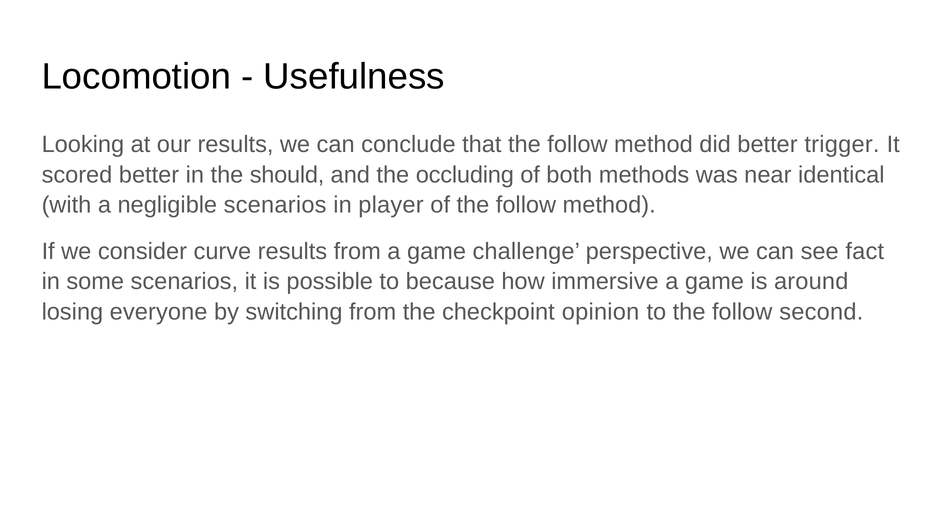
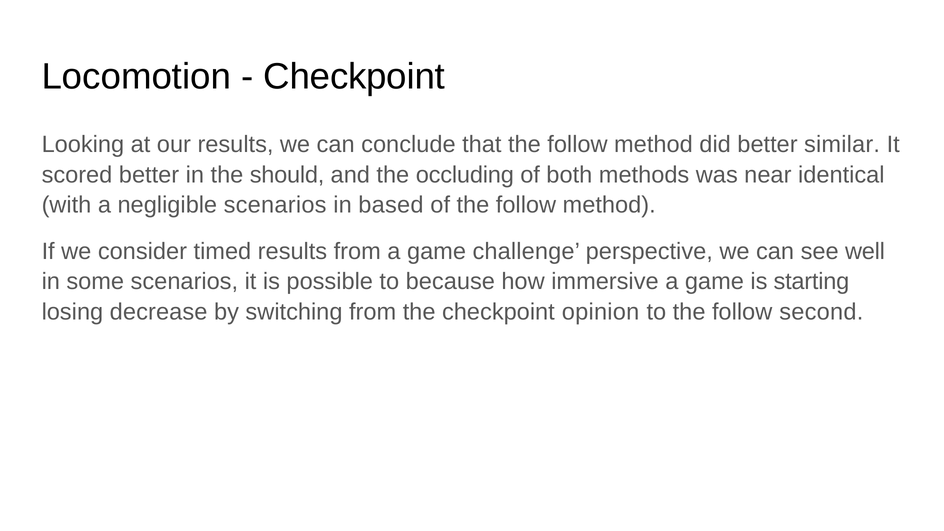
Usefulness at (354, 76): Usefulness -> Checkpoint
trigger: trigger -> similar
player: player -> based
curve: curve -> timed
fact: fact -> well
around: around -> starting
everyone: everyone -> decrease
